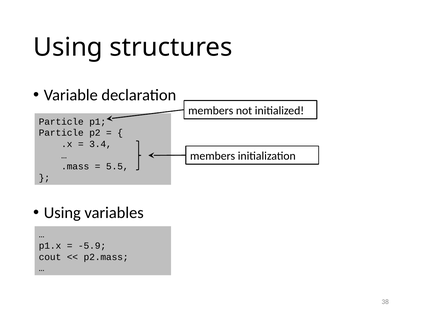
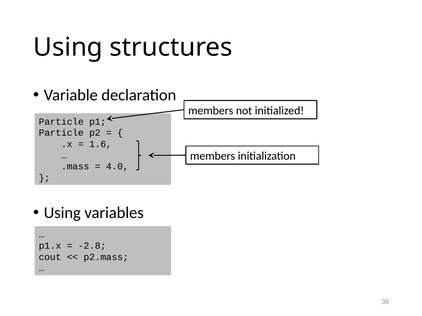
3.4: 3.4 -> 1.6
5.5: 5.5 -> 4.0
-5.9: -5.9 -> -2.8
